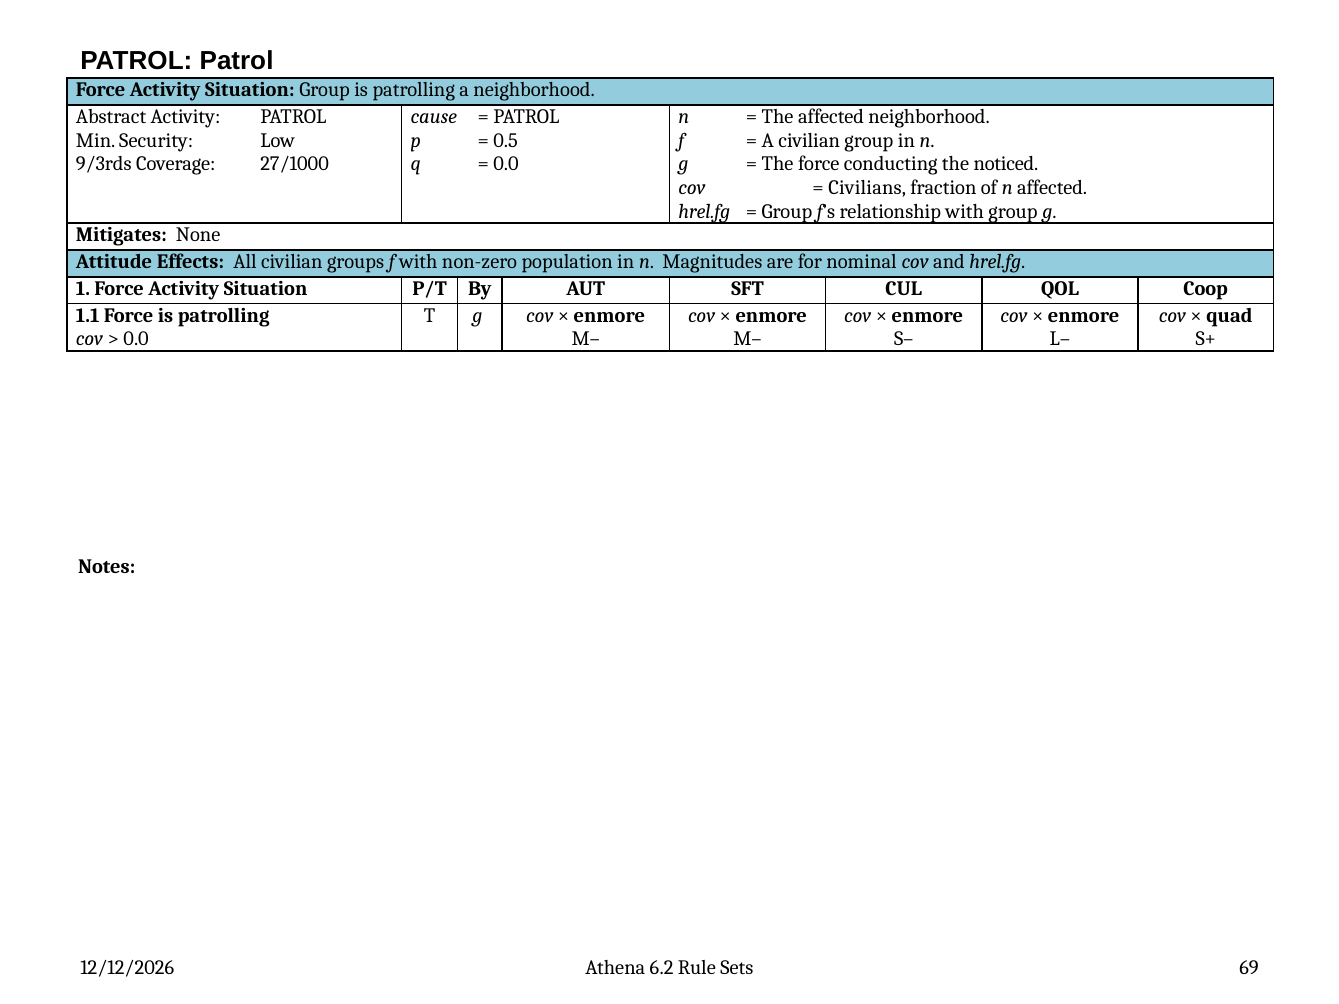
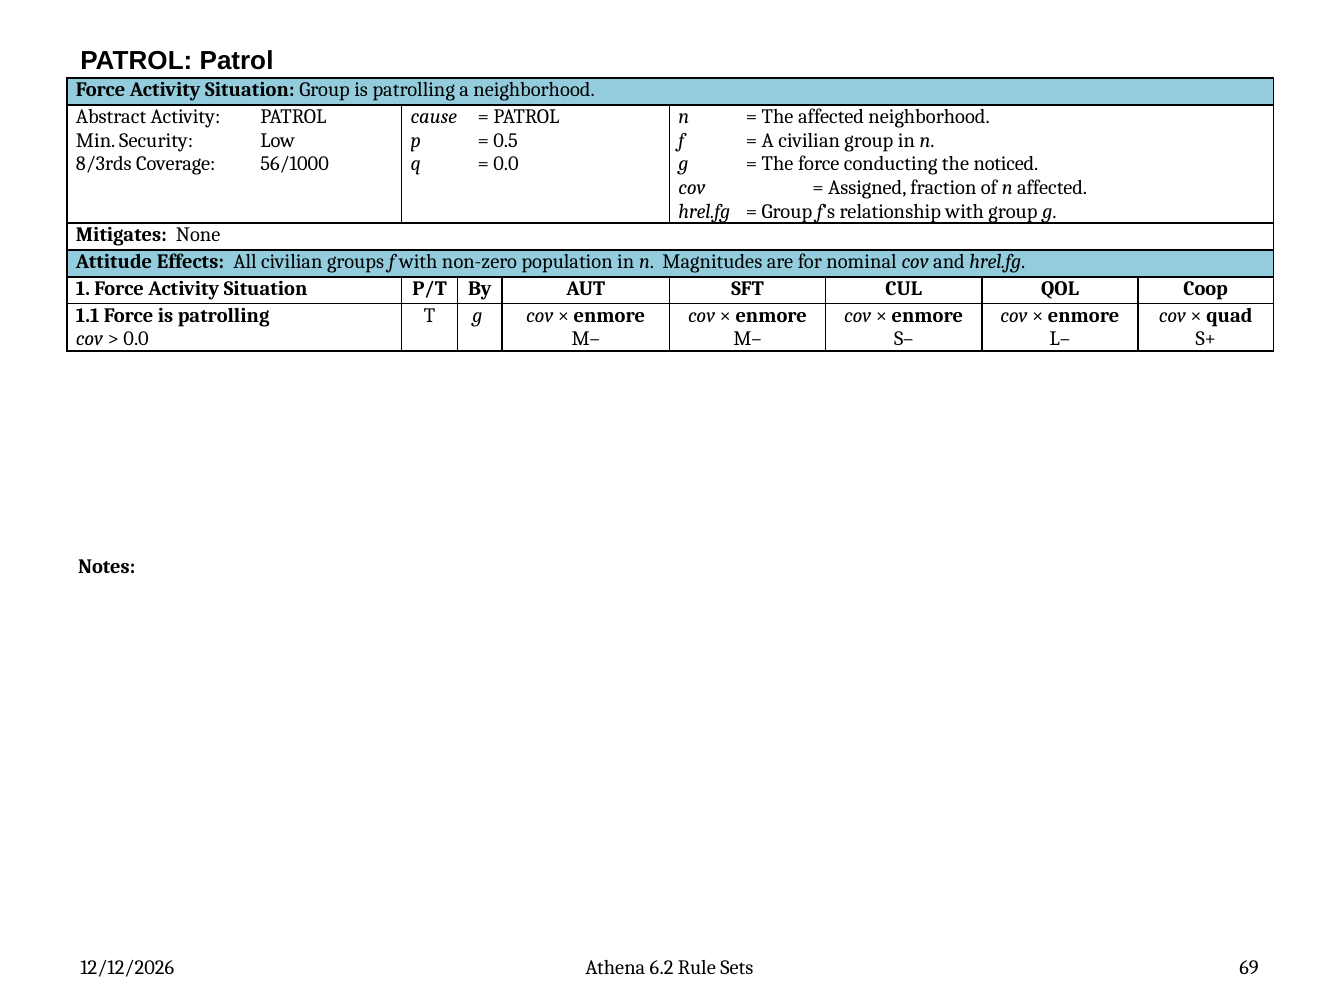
9/3rds: 9/3rds -> 8/3rds
27/1000: 27/1000 -> 56/1000
Civilians: Civilians -> Assigned
